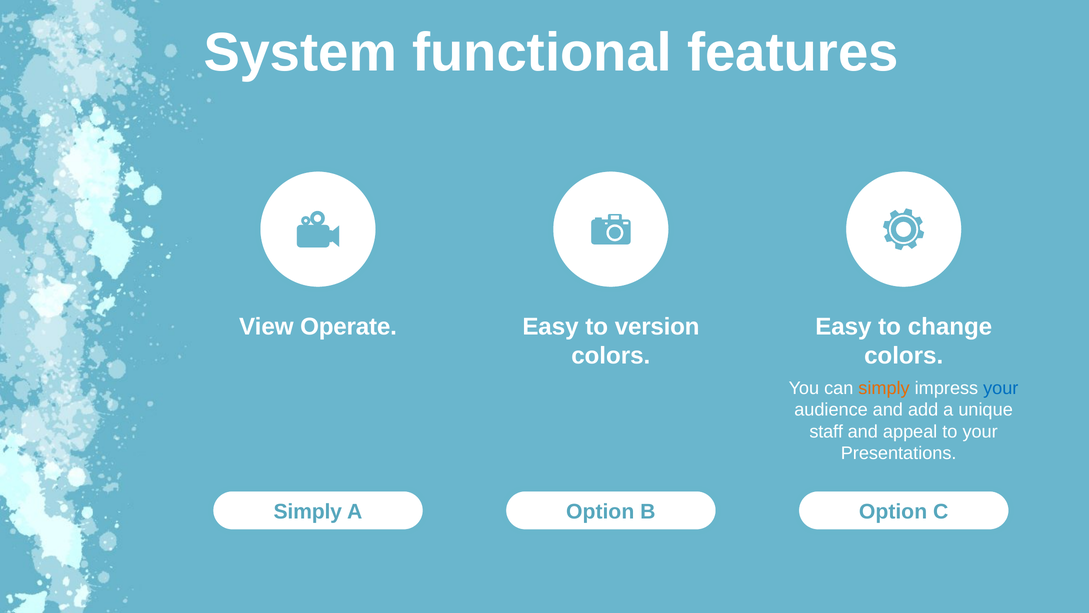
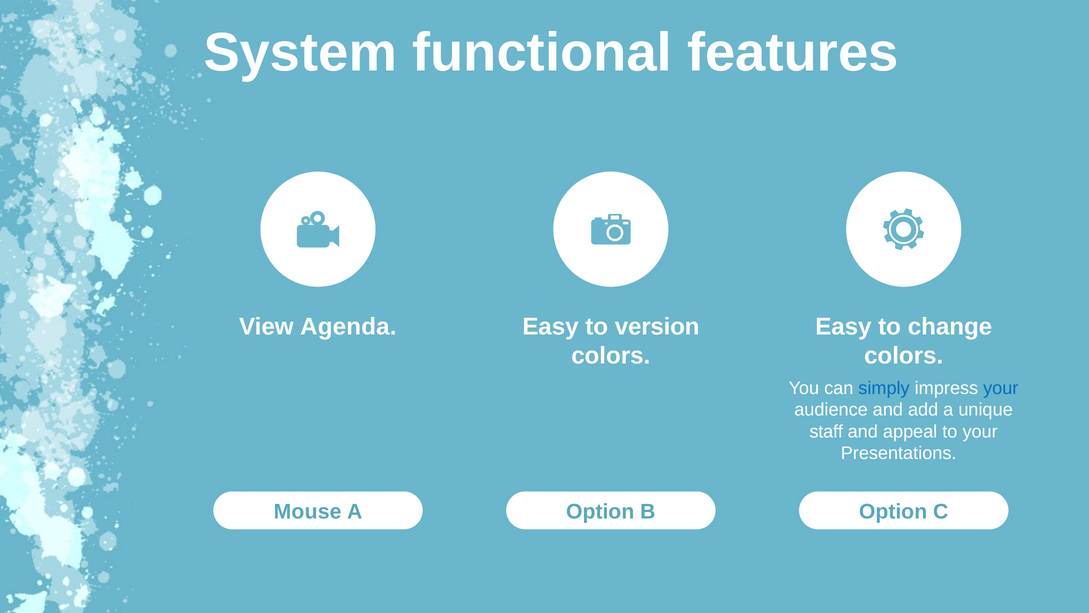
Operate: Operate -> Agenda
simply at (884, 388) colour: orange -> blue
Simply at (308, 511): Simply -> Mouse
